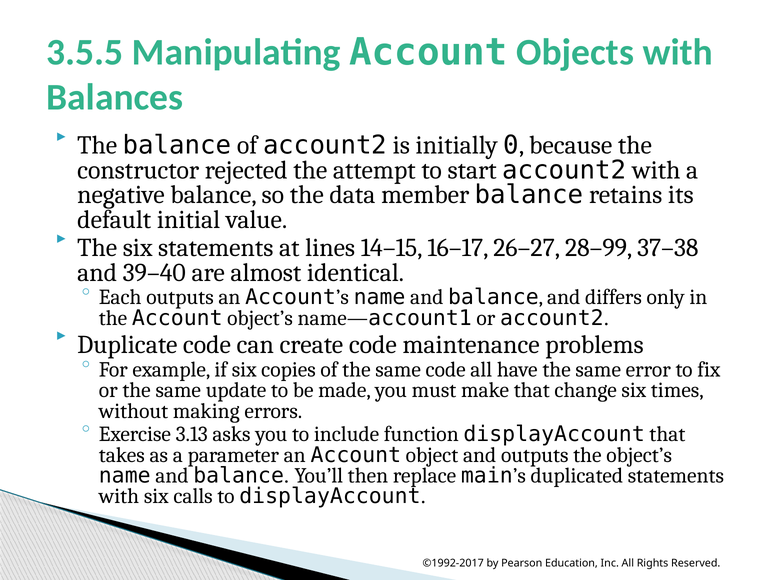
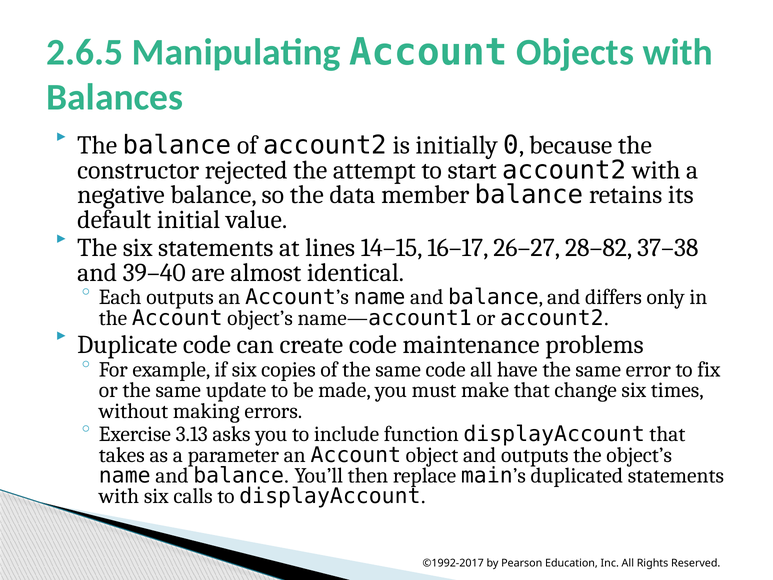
3.5.5: 3.5.5 -> 2.6.5
28–99: 28–99 -> 28–82
